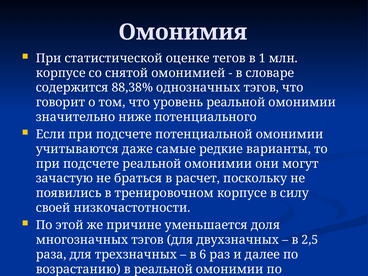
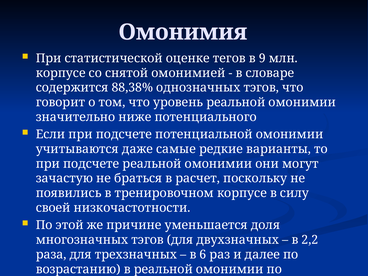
1: 1 -> 9
2,5: 2,5 -> 2,2
